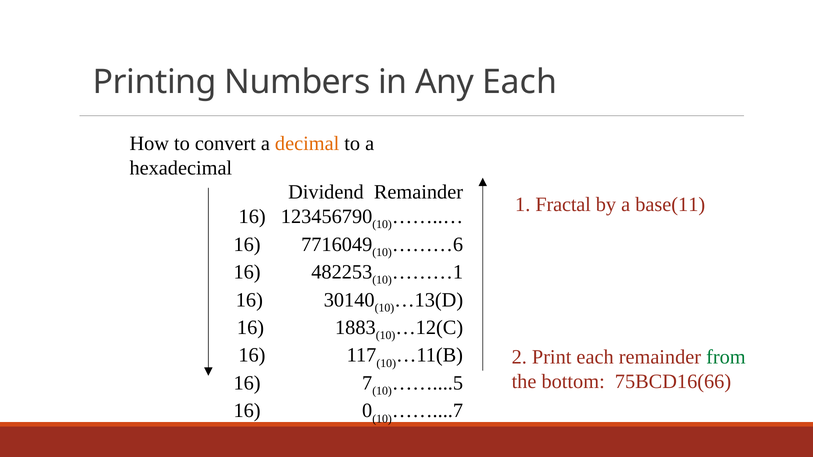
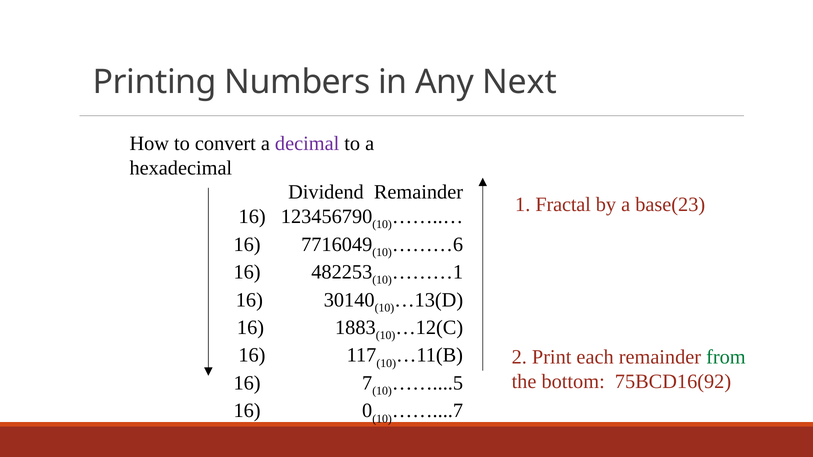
Any Each: Each -> Next
decimal colour: orange -> purple
base(11: base(11 -> base(23
75BCD16(66: 75BCD16(66 -> 75BCD16(92
